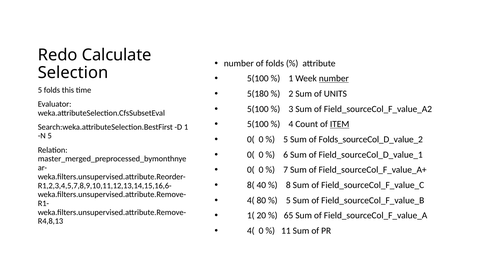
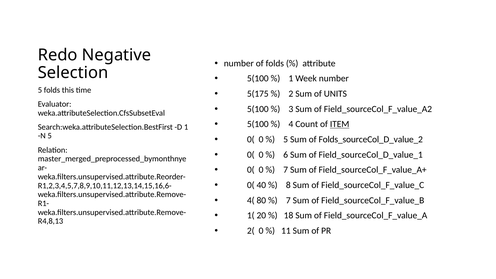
Calculate: Calculate -> Negative
number at (334, 79) underline: present -> none
5(180: 5(180 -> 5(175
8( at (251, 185): 8( -> 0(
5 at (288, 200): 5 -> 7
65: 65 -> 18
4( at (251, 231): 4( -> 2(
